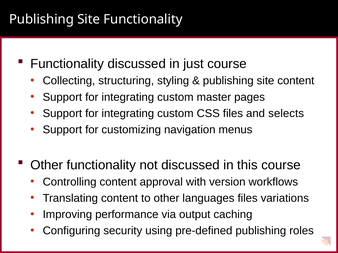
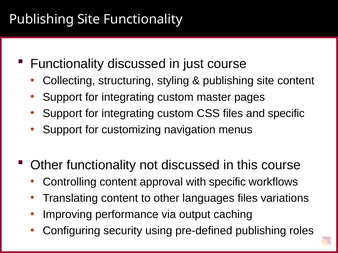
and selects: selects -> specific
with version: version -> specific
